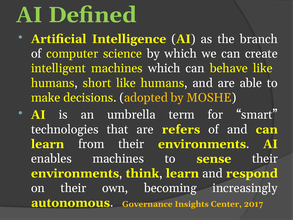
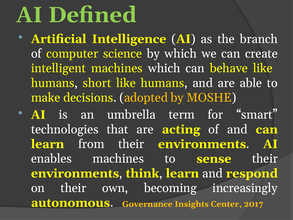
refers: refers -> acting
